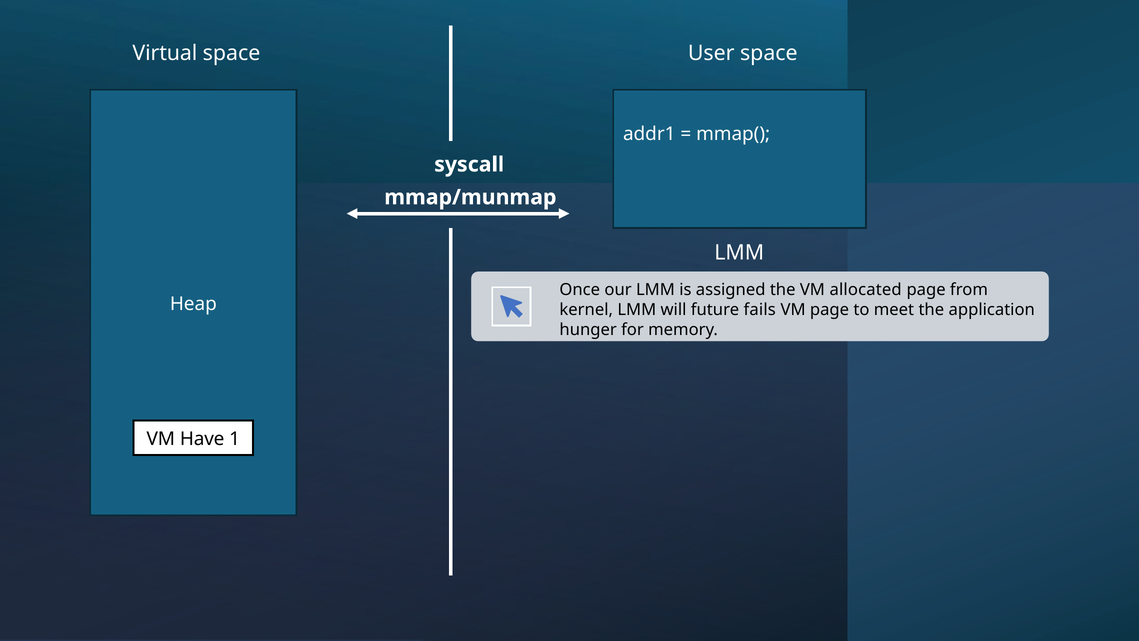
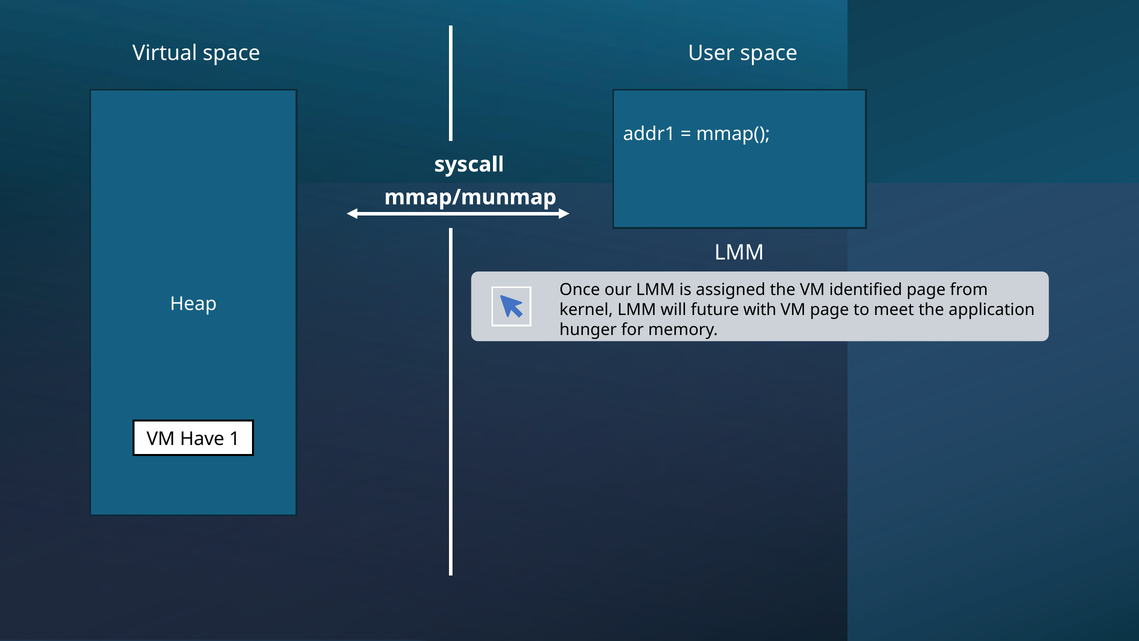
allocated: allocated -> identified
fails: fails -> with
